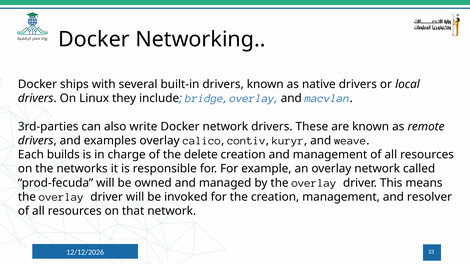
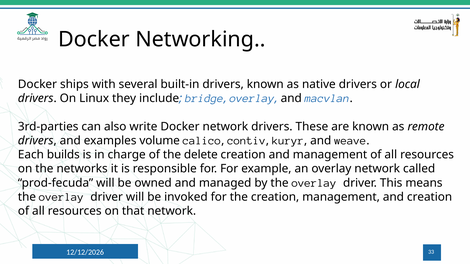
examples overlay: overlay -> volume
and resolver: resolver -> creation
